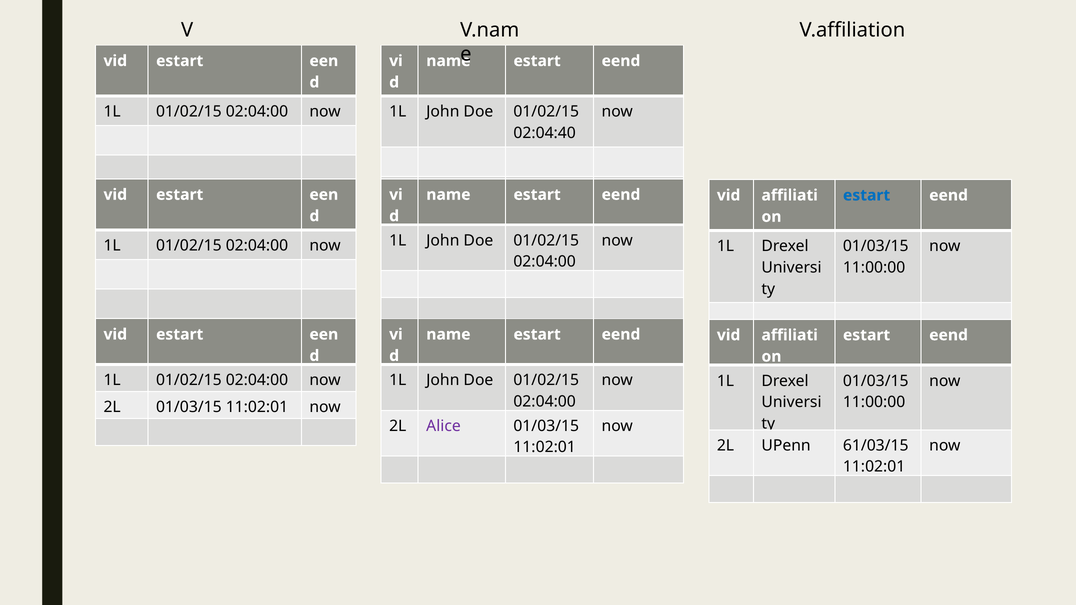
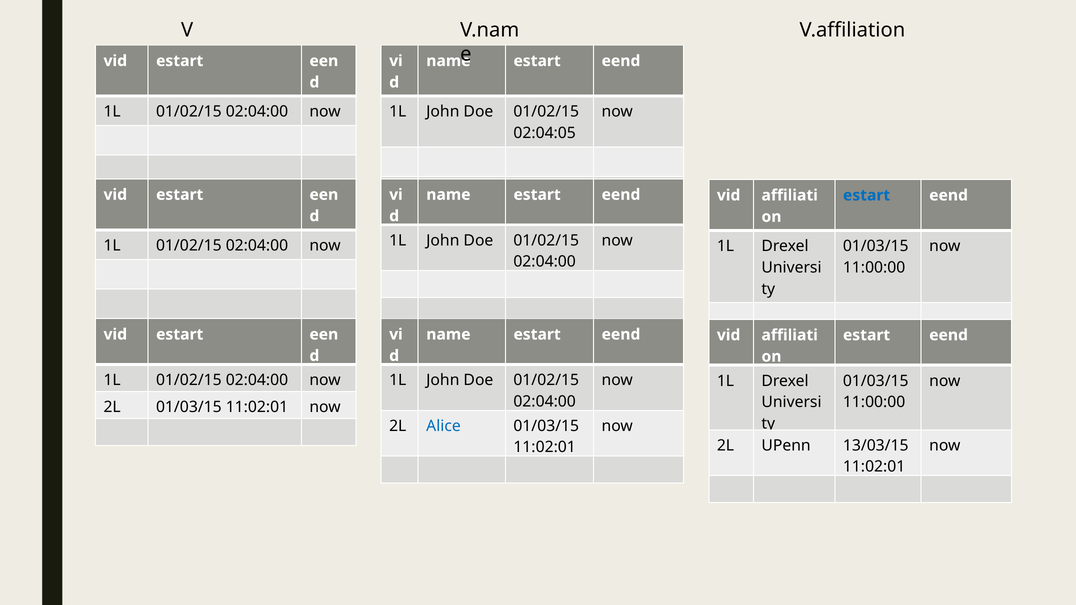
02:04:40: 02:04:40 -> 02:04:05
Alice colour: purple -> blue
61/03/15: 61/03/15 -> 13/03/15
